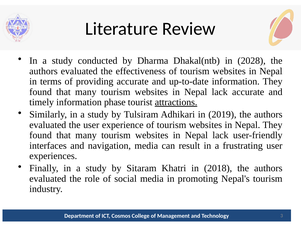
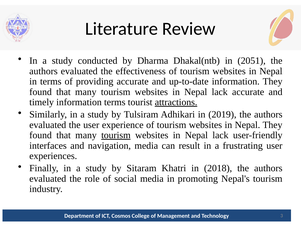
2028: 2028 -> 2051
information phase: phase -> terms
tourism at (116, 135) underline: none -> present
